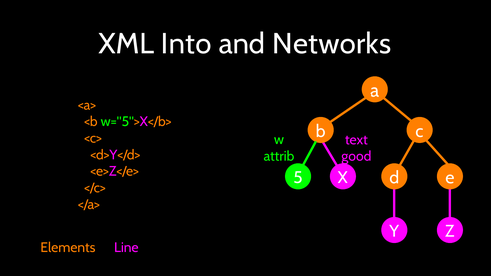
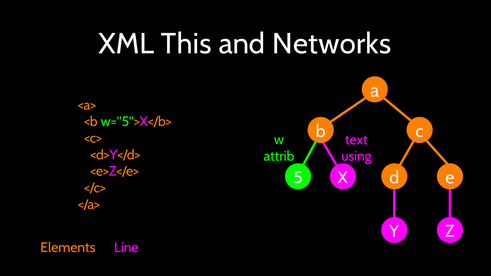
Into: Into -> This
good: good -> using
